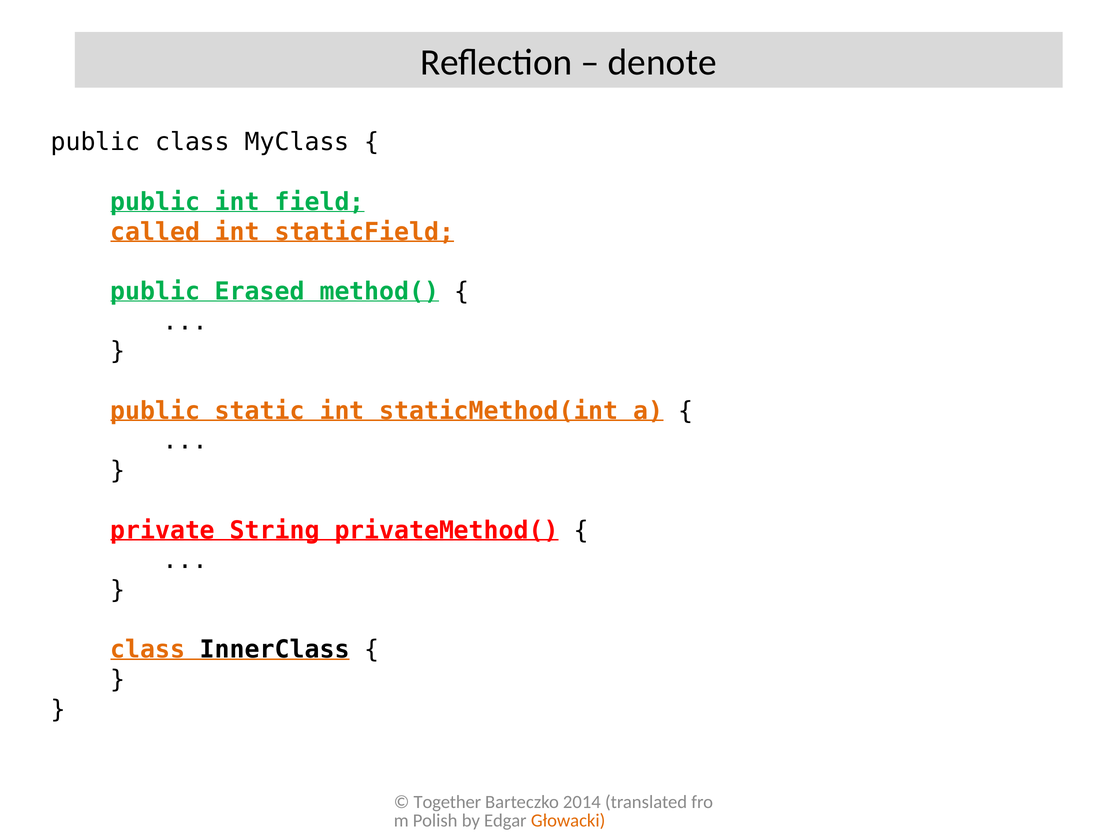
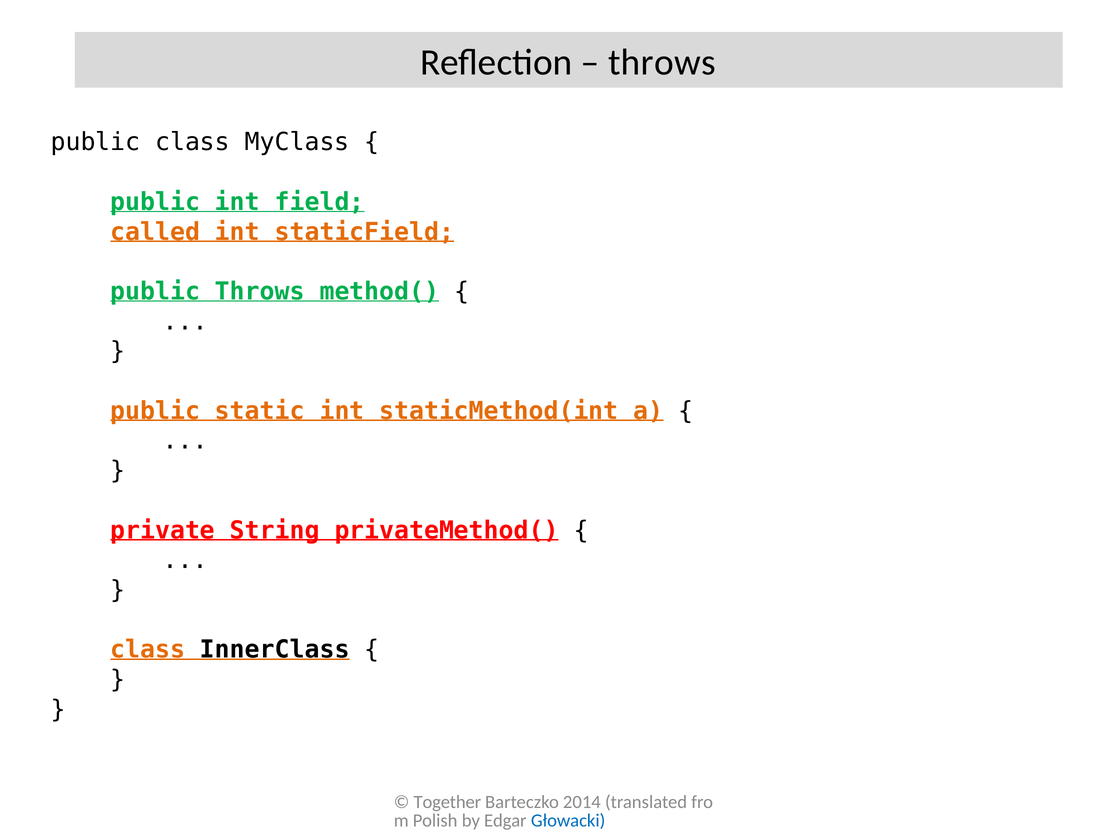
denote at (662, 62): denote -> throws
public Erased: Erased -> Throws
Głowacki colour: orange -> blue
